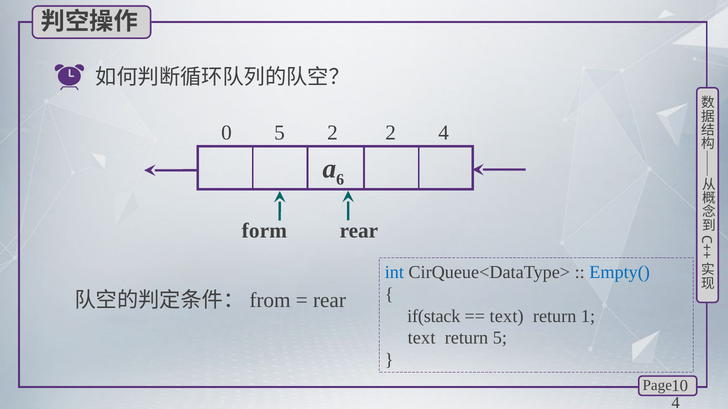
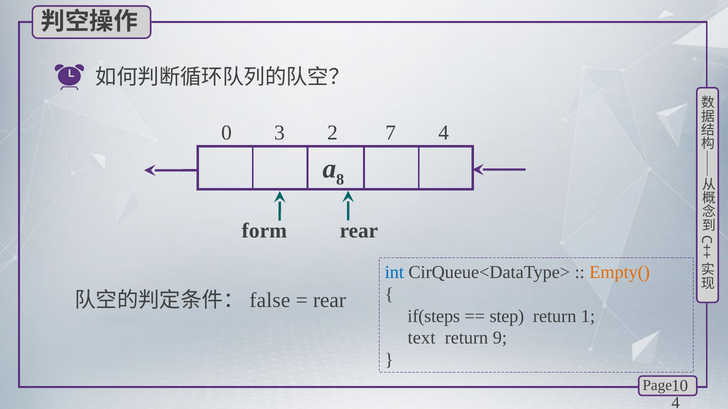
0 5: 5 -> 3
2 2: 2 -> 7
6: 6 -> 8
Empty( colour: blue -> orange
from: from -> false
if(stack: if(stack -> if(steps
text at (507, 316): text -> step
return 5: 5 -> 9
